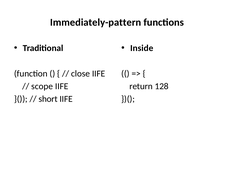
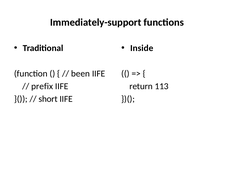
Immediately-pattern: Immediately-pattern -> Immediately-support
close: close -> been
scope: scope -> prefix
128: 128 -> 113
